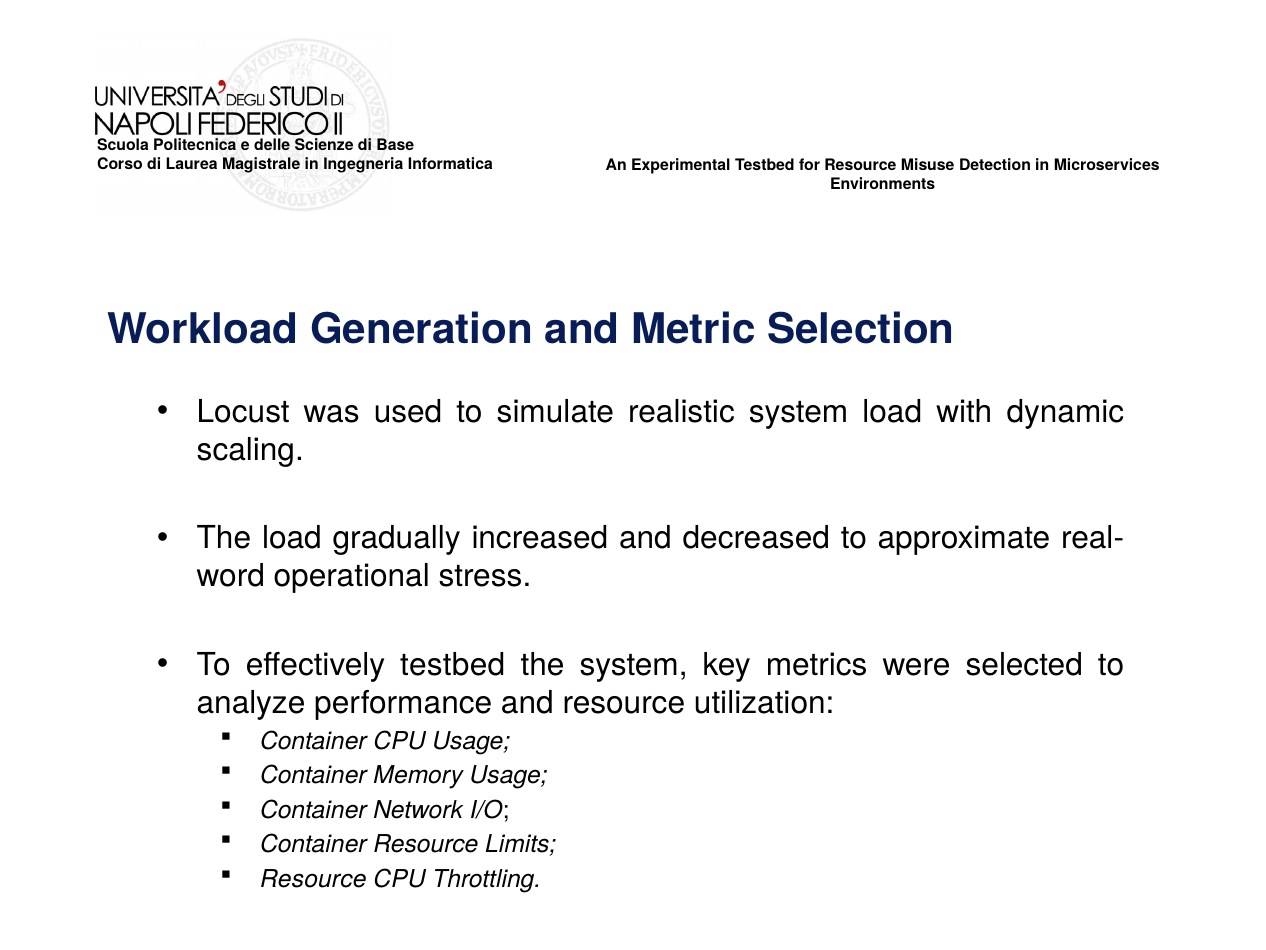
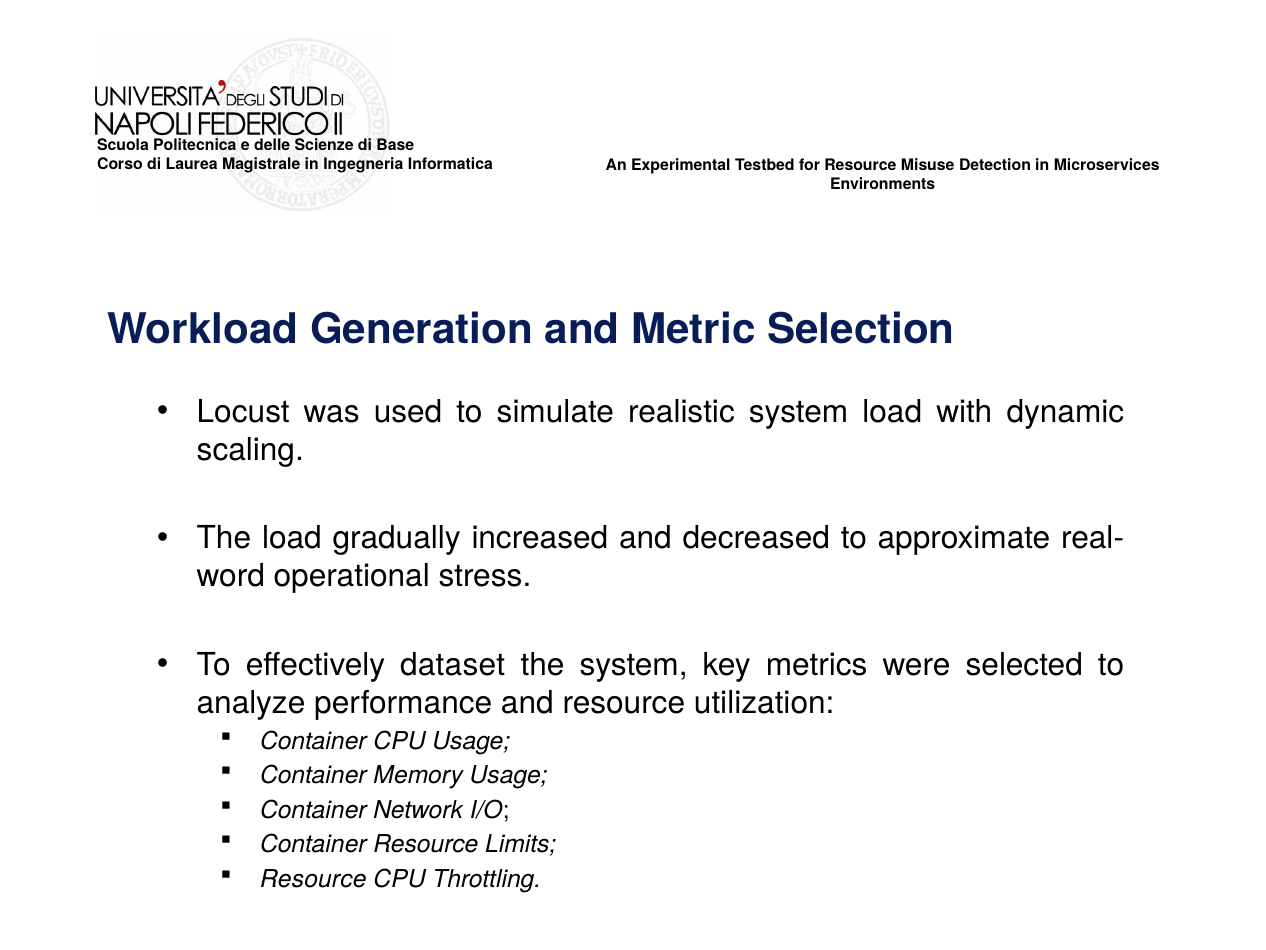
effectively testbed: testbed -> dataset
